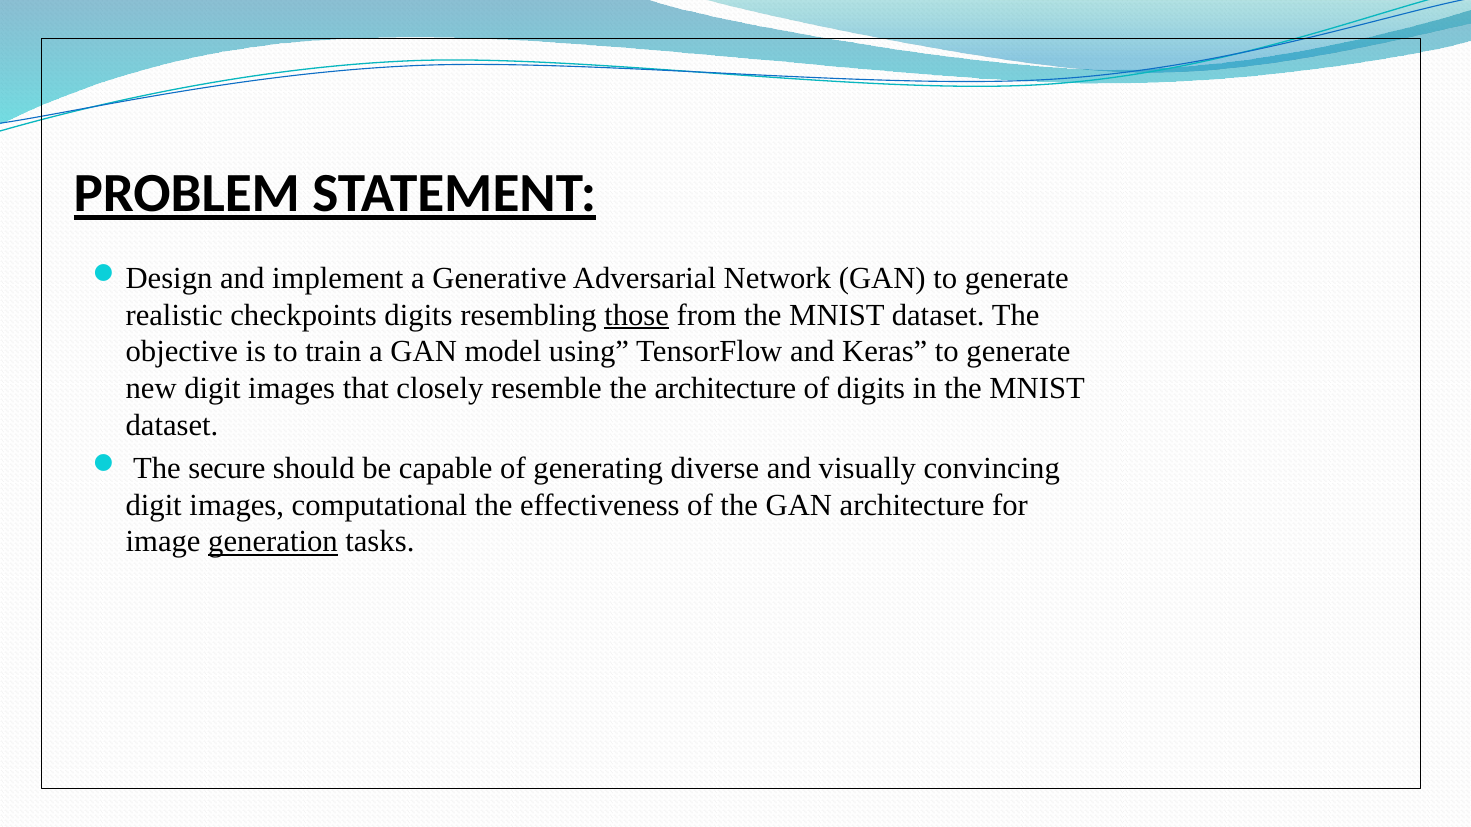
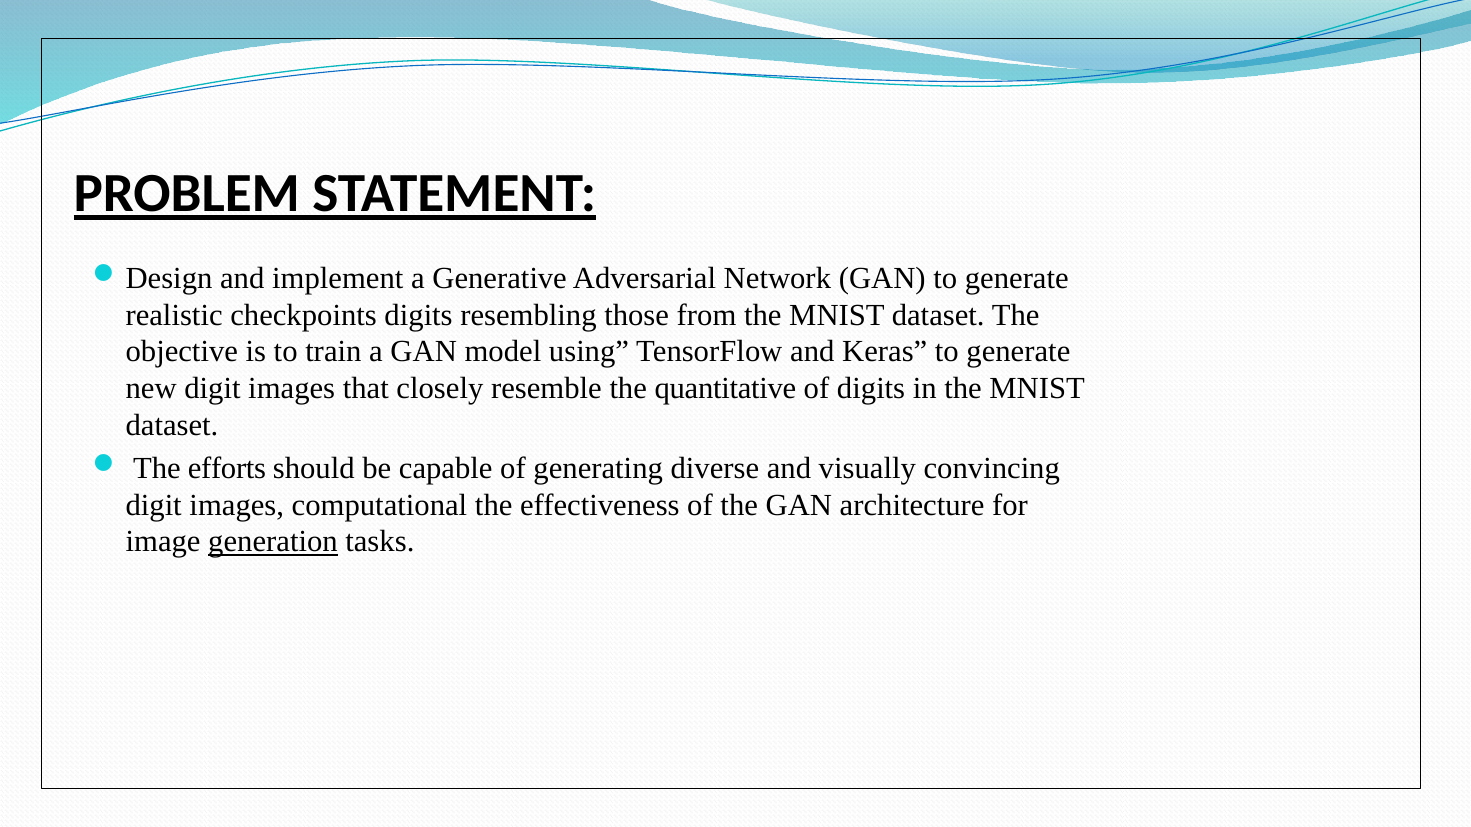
those underline: present -> none
the architecture: architecture -> quantitative
secure: secure -> efforts
